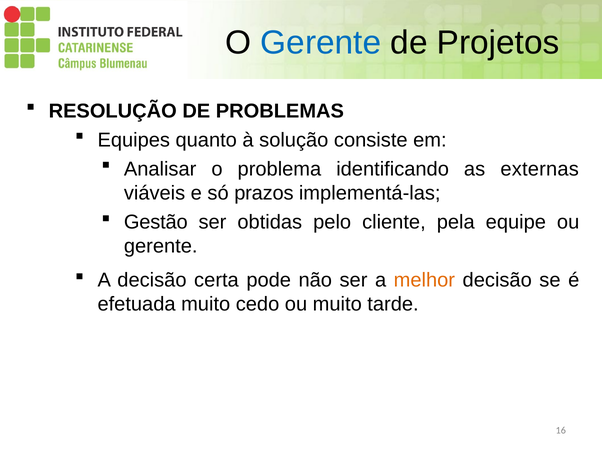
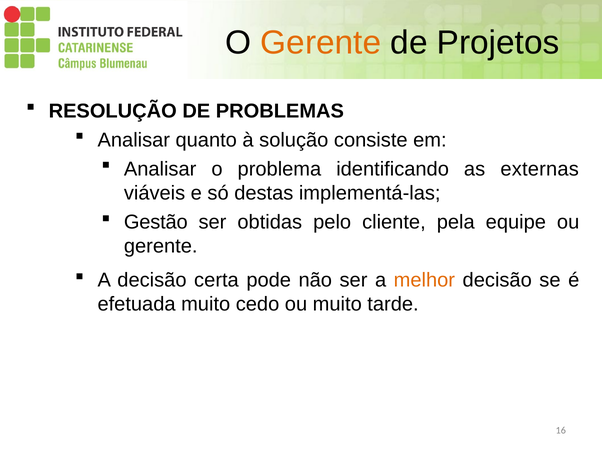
Gerente at (321, 43) colour: blue -> orange
Equipes at (134, 140): Equipes -> Analisar
prazos: prazos -> destas
